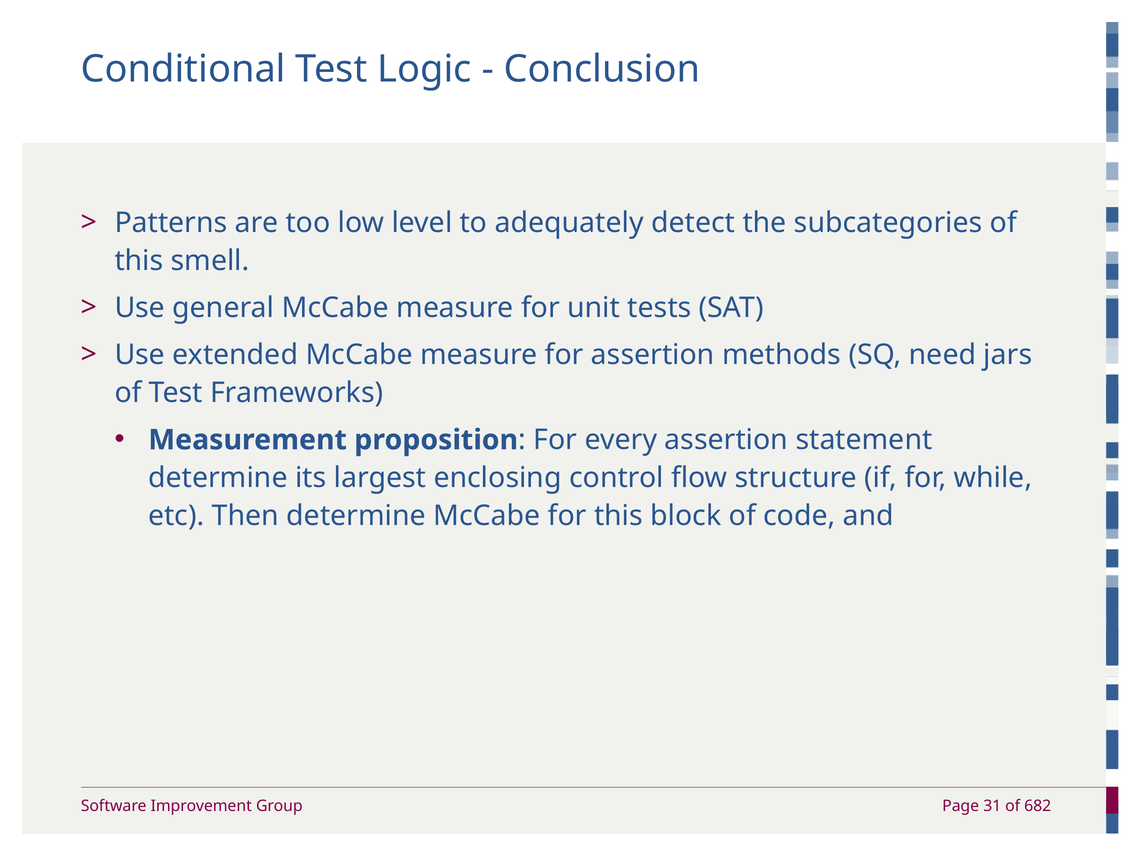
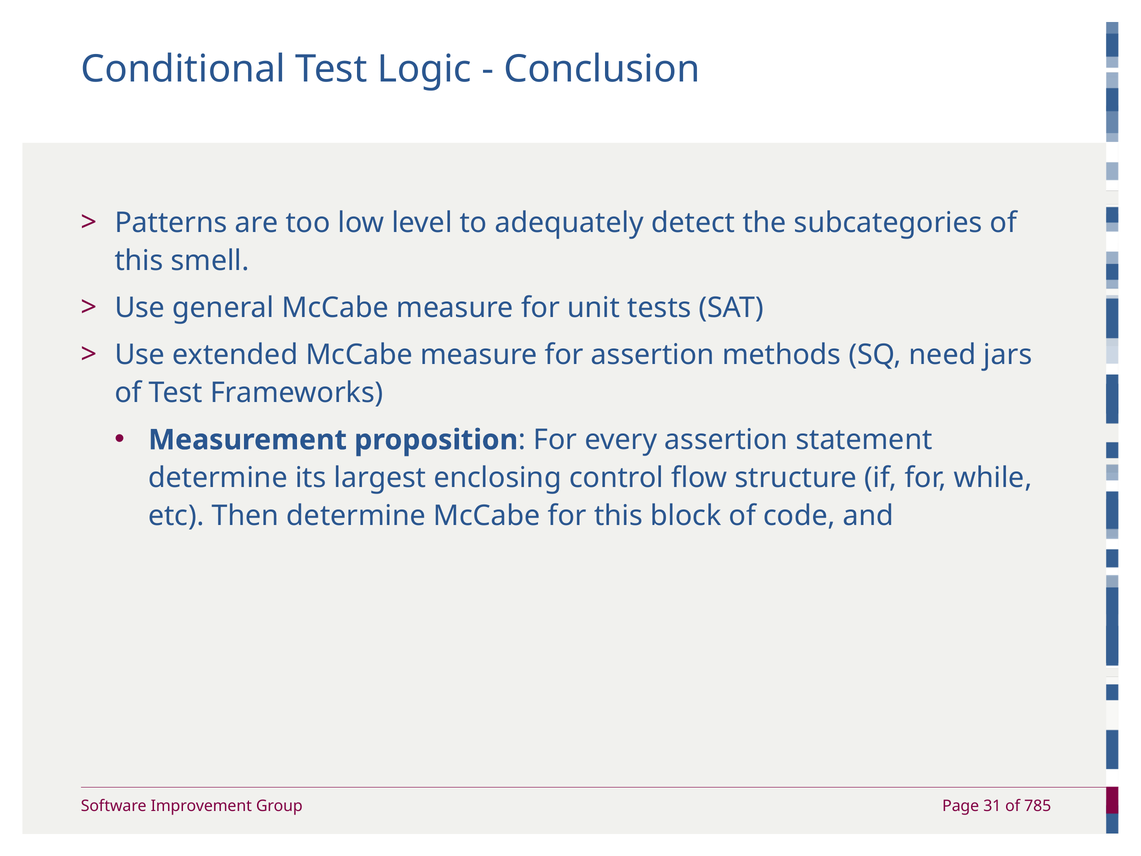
682: 682 -> 785
